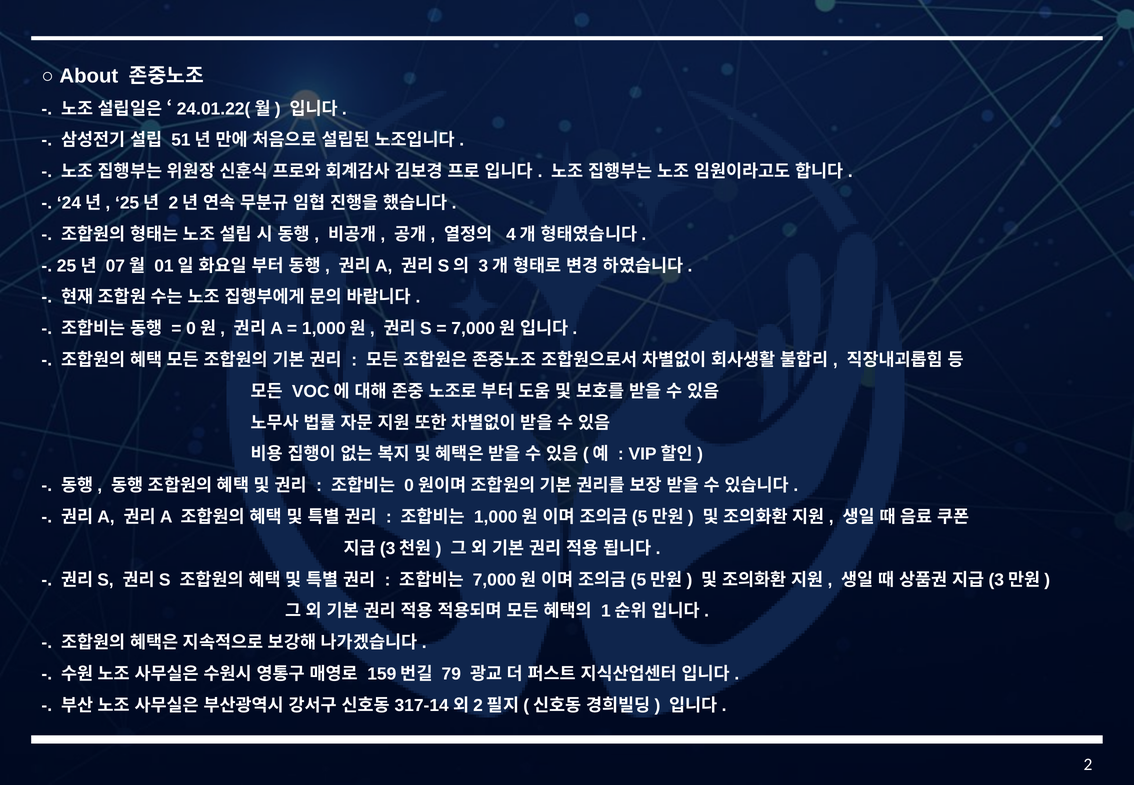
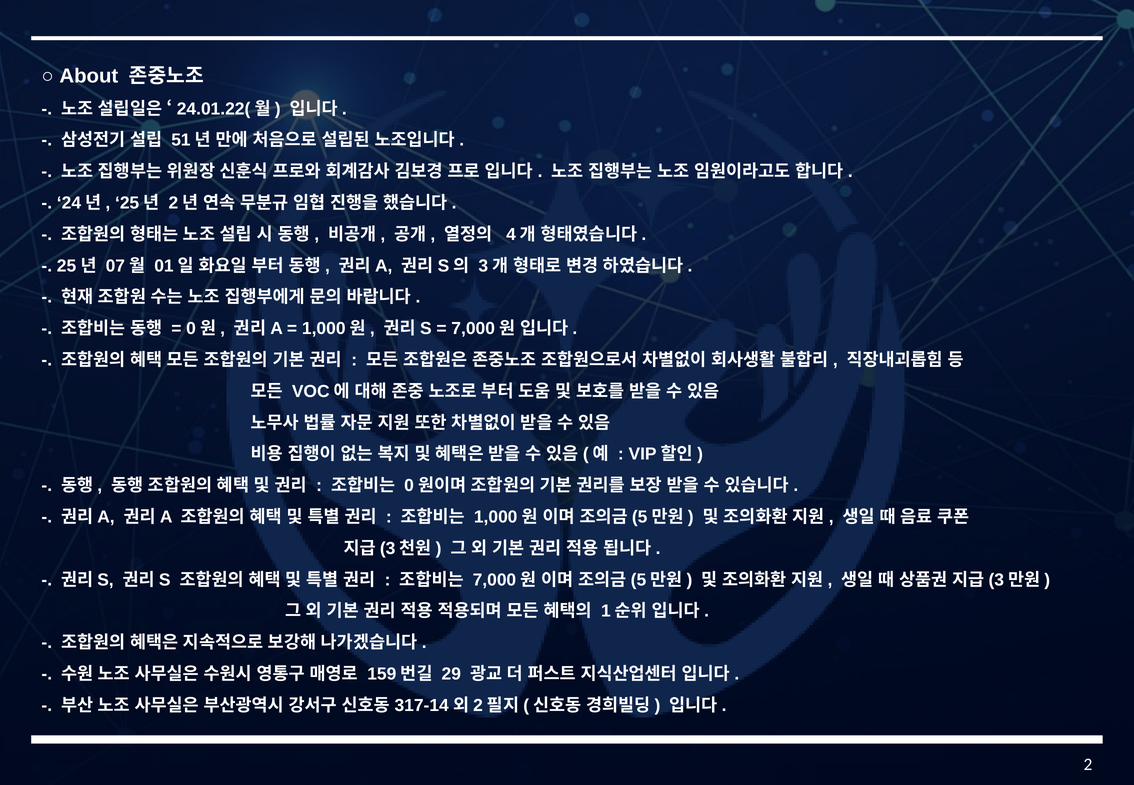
79: 79 -> 29
